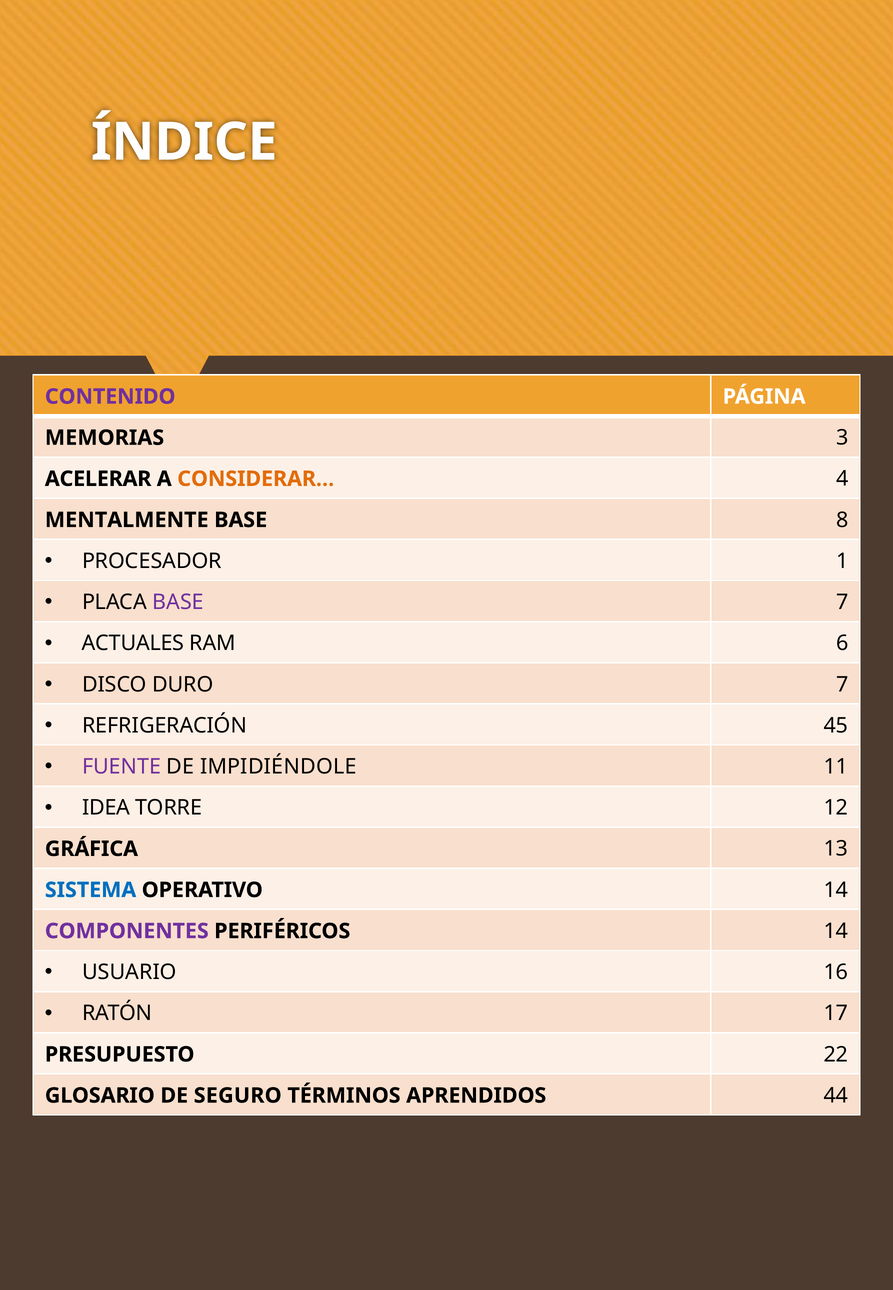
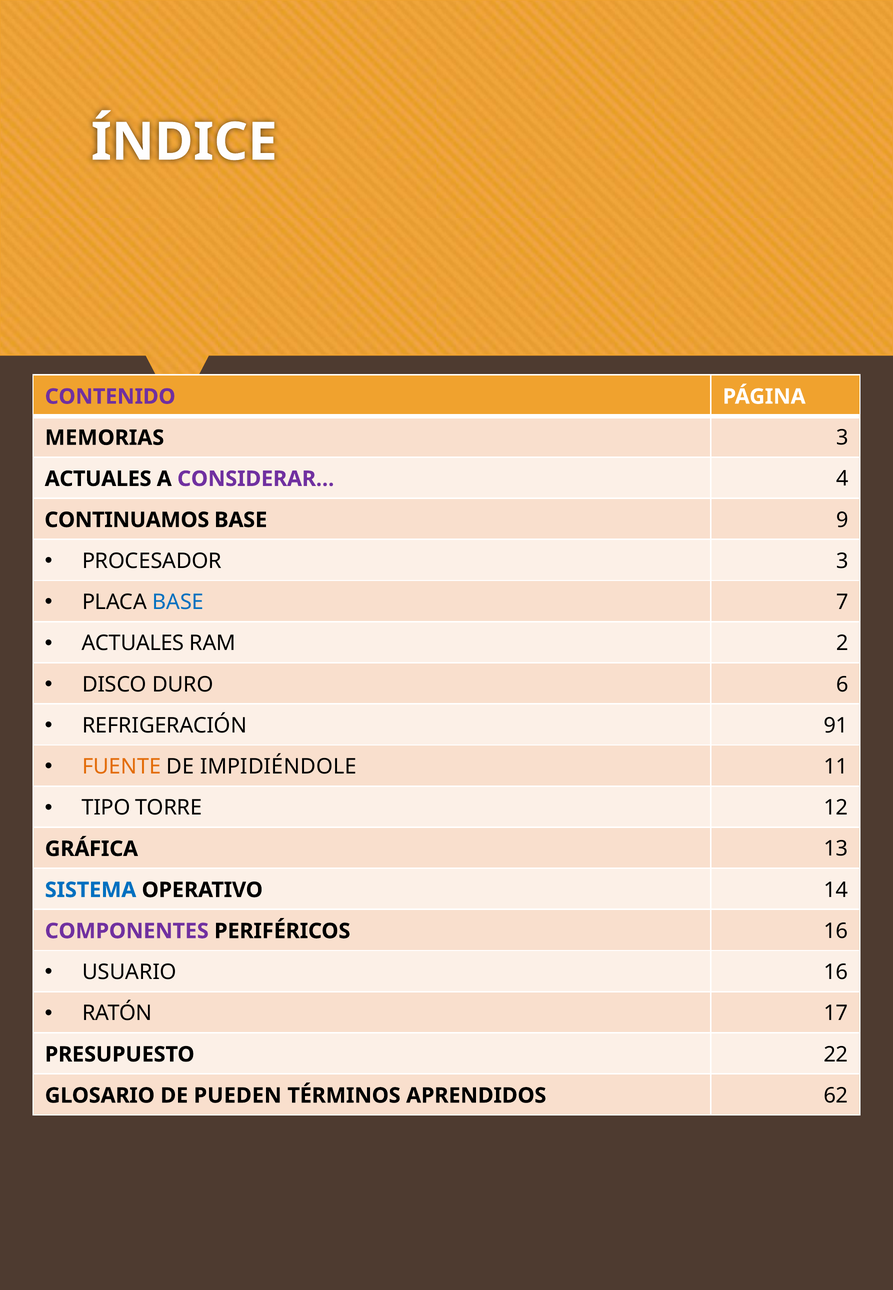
ACELERAR at (98, 479): ACELERAR -> ACTUALES
CONSIDERAR… colour: orange -> purple
MENTALMENTE: MENTALMENTE -> CONTINUAMOS
8: 8 -> 9
PROCESADOR 1: 1 -> 3
BASE at (178, 602) colour: purple -> blue
6: 6 -> 2
DURO 7: 7 -> 6
45: 45 -> 91
FUENTE colour: purple -> orange
IDEA: IDEA -> TIPO
PERIFÉRICOS 14: 14 -> 16
SEGURO: SEGURO -> PUEDEN
44: 44 -> 62
